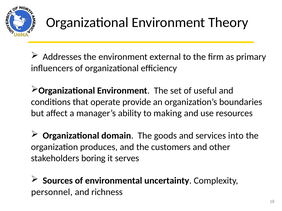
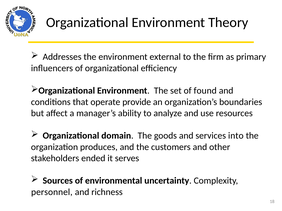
useful: useful -> found
making: making -> analyze
boring: boring -> ended
